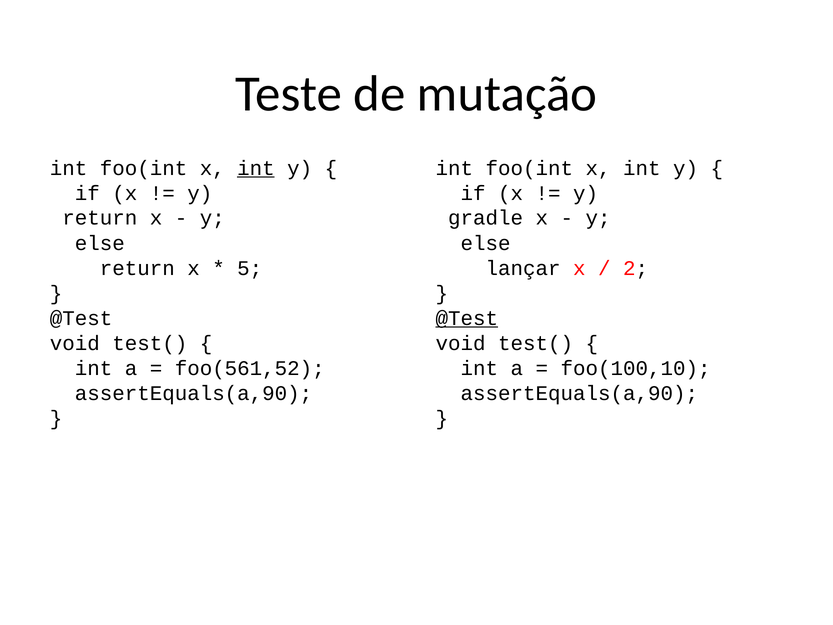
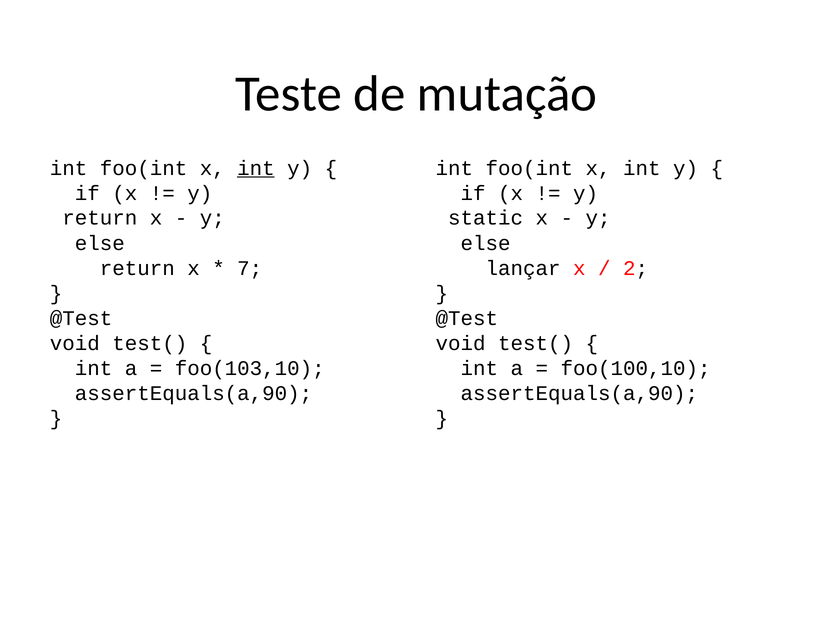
gradle: gradle -> static
5: 5 -> 7
@Test at (467, 318) underline: present -> none
foo(561,52: foo(561,52 -> foo(103,10
